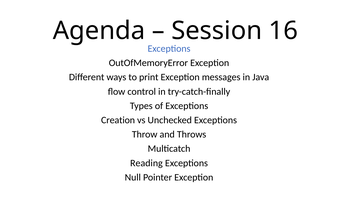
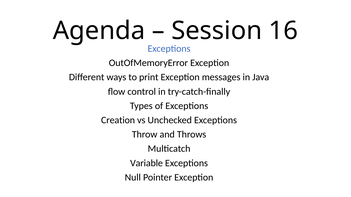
Reading: Reading -> Variable
